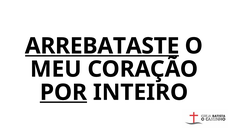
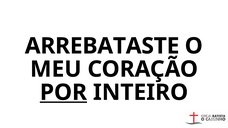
ARREBATASTE underline: present -> none
